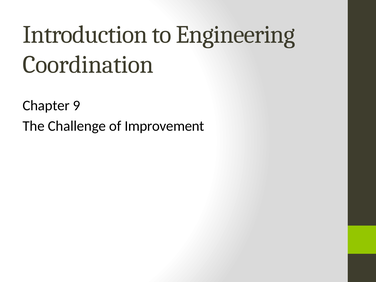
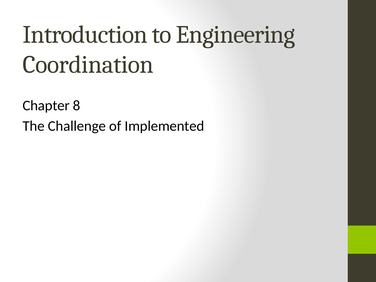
9: 9 -> 8
Improvement: Improvement -> Implemented
